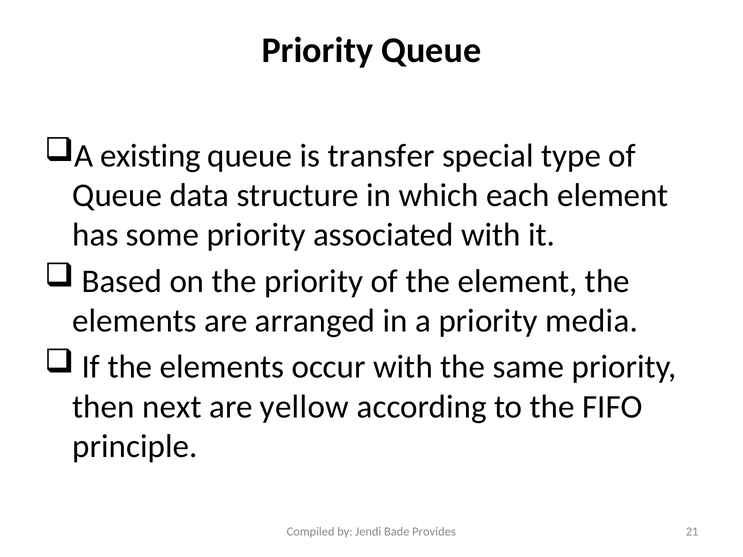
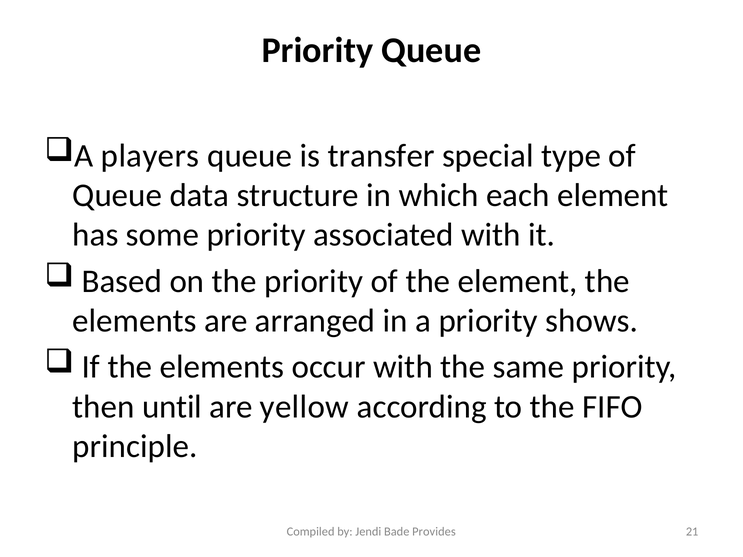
existing: existing -> players
media: media -> shows
next: next -> until
